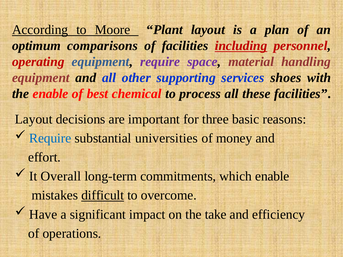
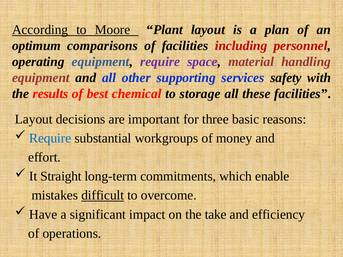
including underline: present -> none
operating colour: red -> black
shoes: shoes -> safety
the enable: enable -> results
process: process -> storage
universities: universities -> workgroups
Overall: Overall -> Straight
